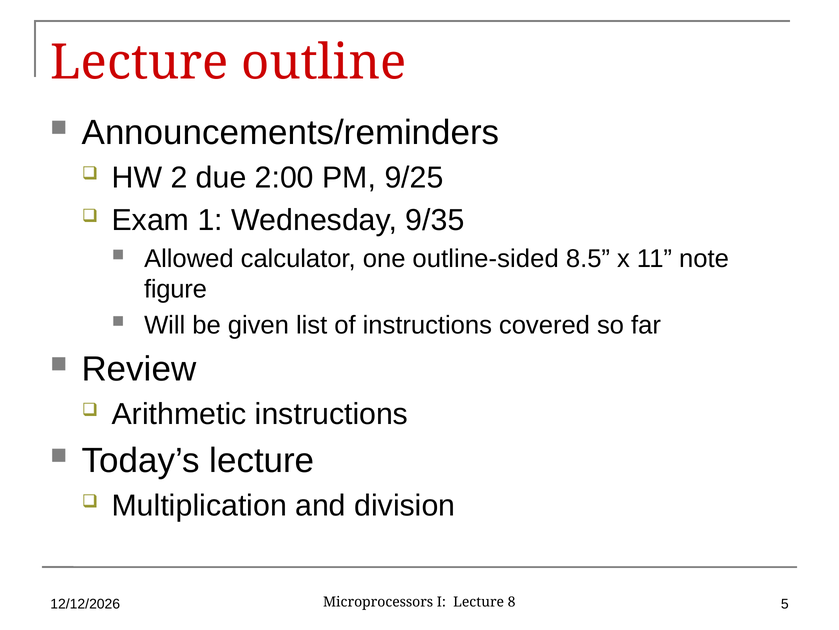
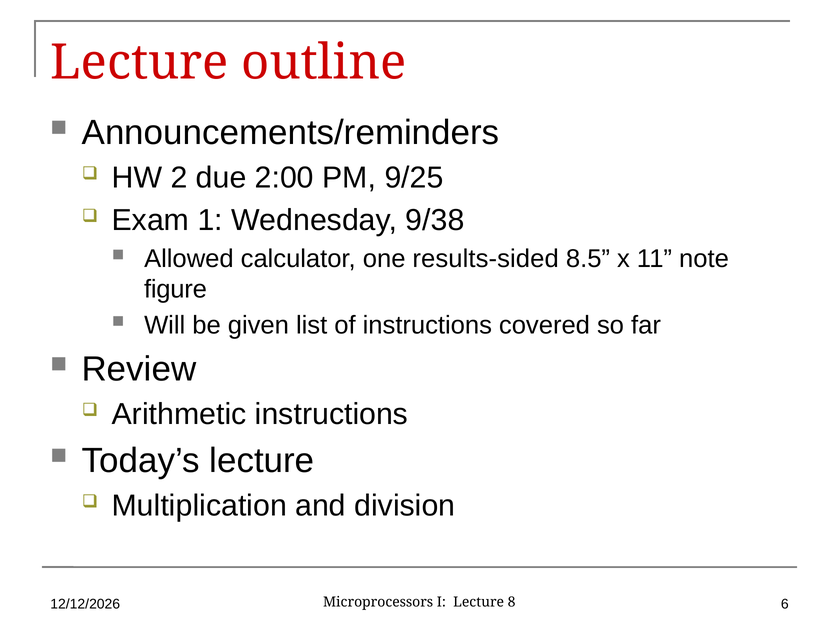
9/35: 9/35 -> 9/38
outline-sided: outline-sided -> results-sided
5: 5 -> 6
